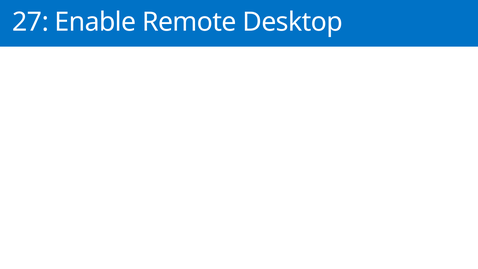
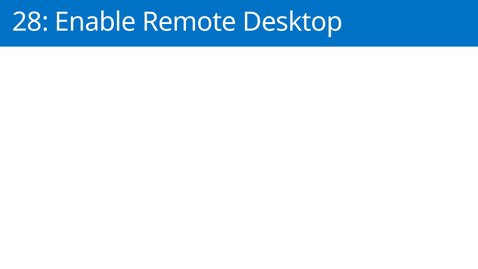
27: 27 -> 28
